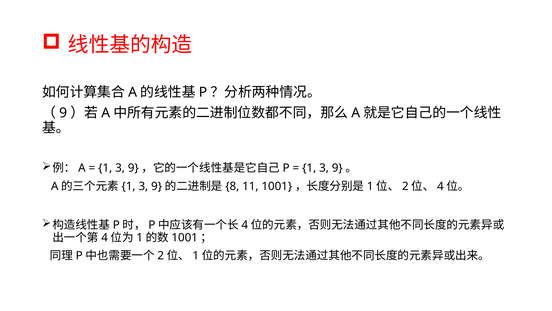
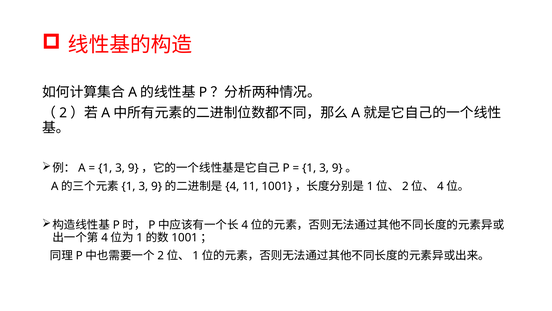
9 at (63, 113): 9 -> 2
8 at (232, 186): 8 -> 4
